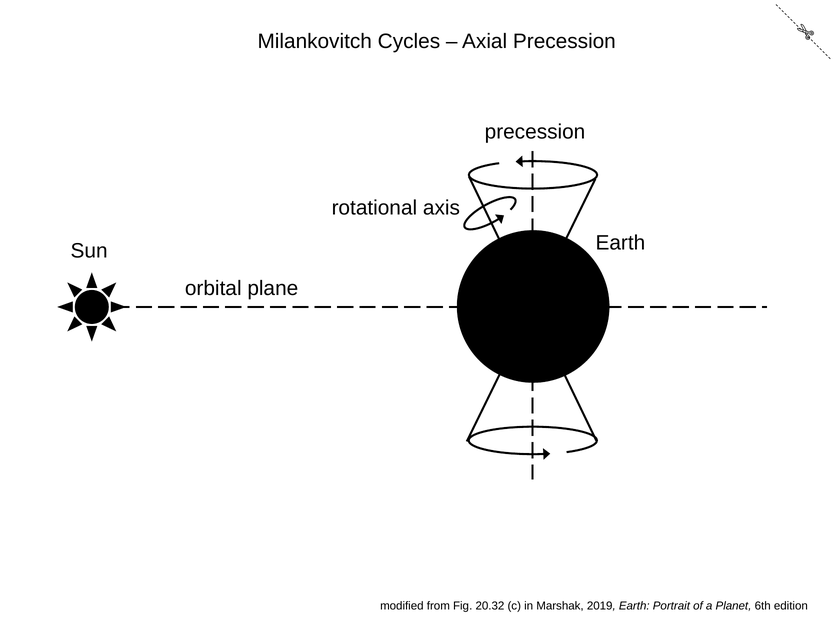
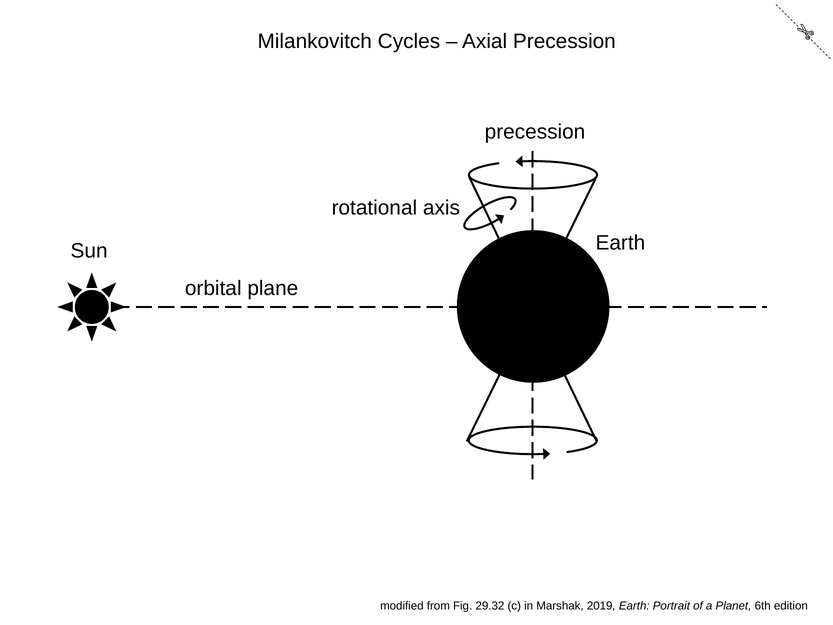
20.32: 20.32 -> 29.32
